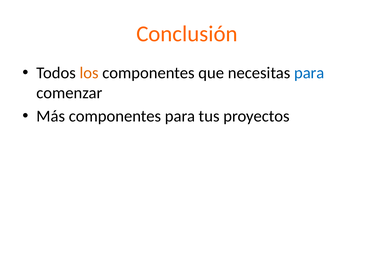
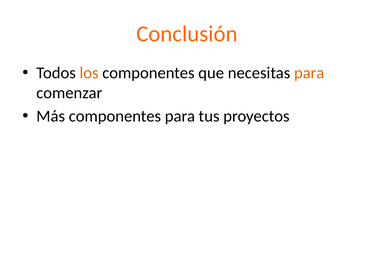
para at (309, 73) colour: blue -> orange
